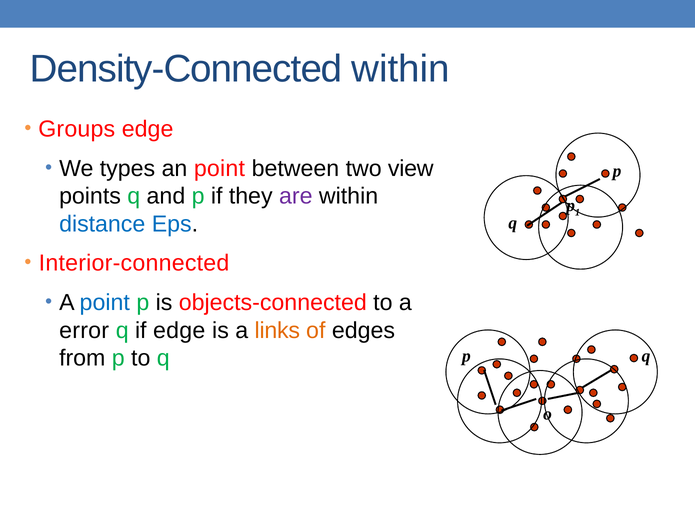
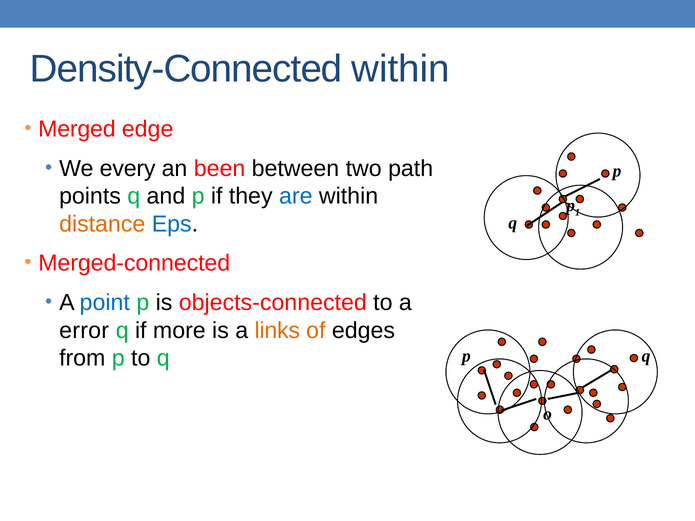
Groups: Groups -> Merged
types: types -> every
an point: point -> been
view: view -> path
are colour: purple -> blue
distance colour: blue -> orange
Interior-connected: Interior-connected -> Merged-connected
if edge: edge -> more
